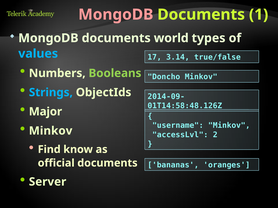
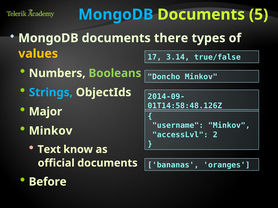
MongoDB at (116, 15) colour: pink -> light blue
1: 1 -> 5
world: world -> there
values colour: light blue -> yellow
Find: Find -> Text
Server: Server -> Before
